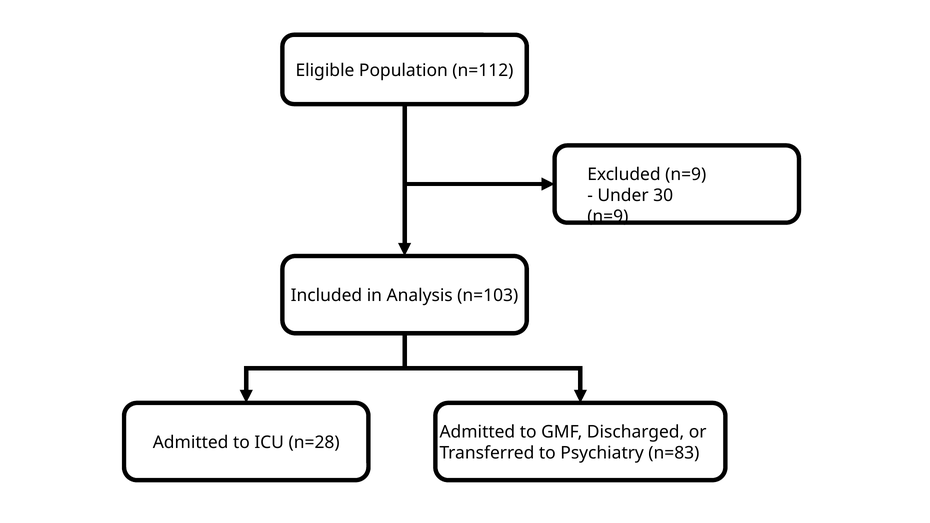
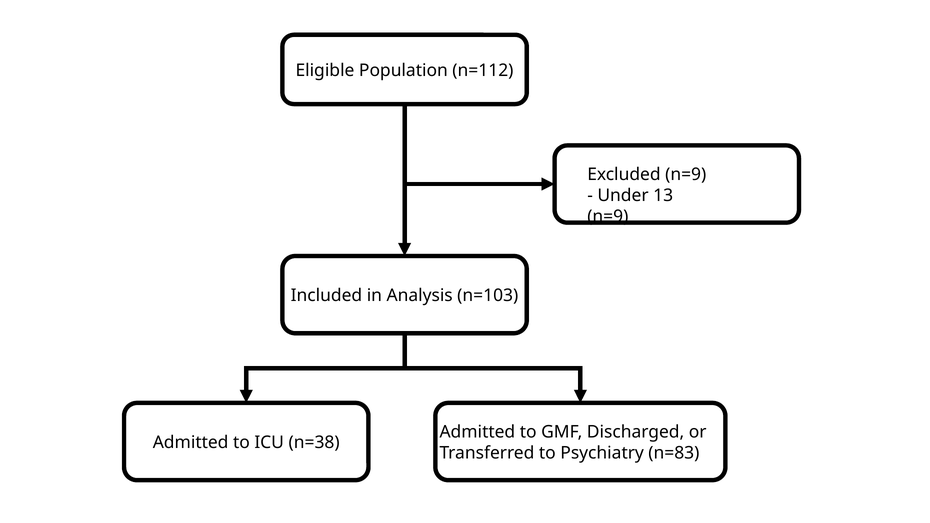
30: 30 -> 13
n=28: n=28 -> n=38
